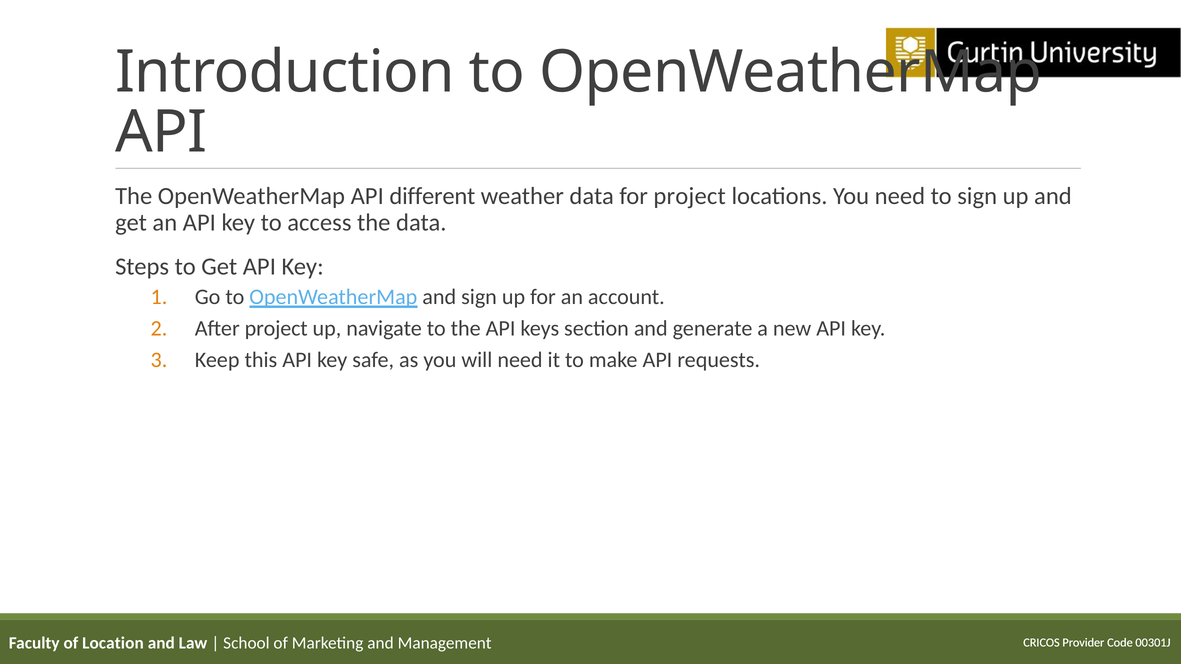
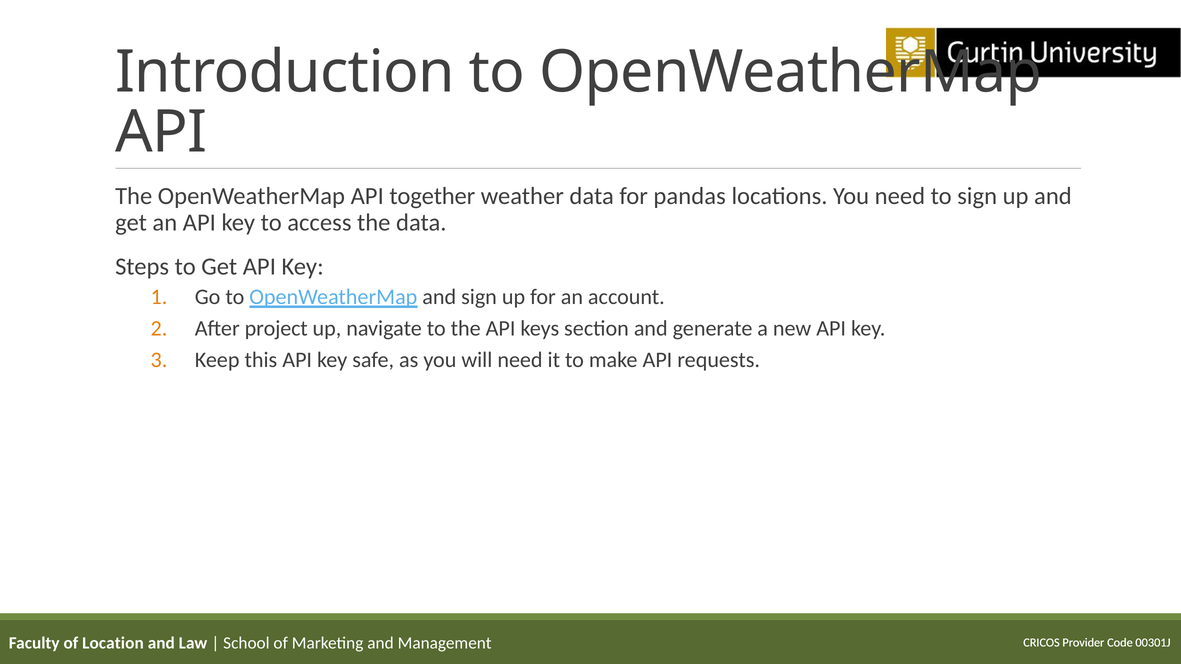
different: different -> together
for project: project -> pandas
